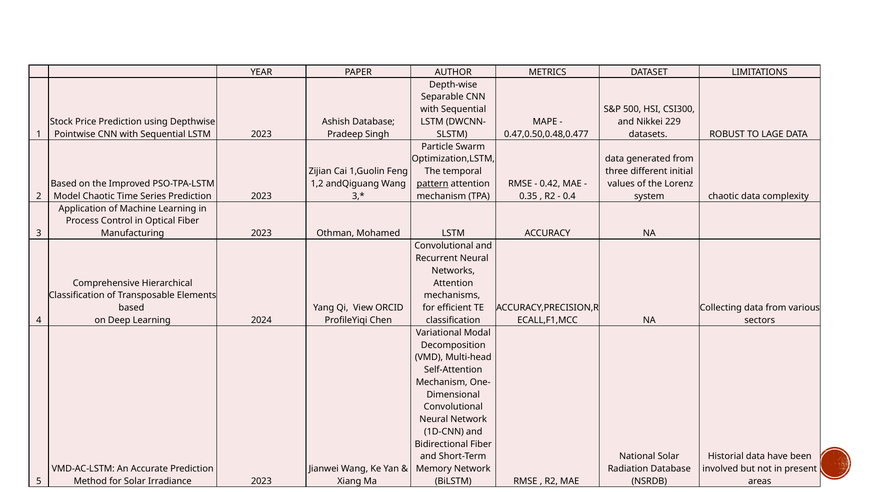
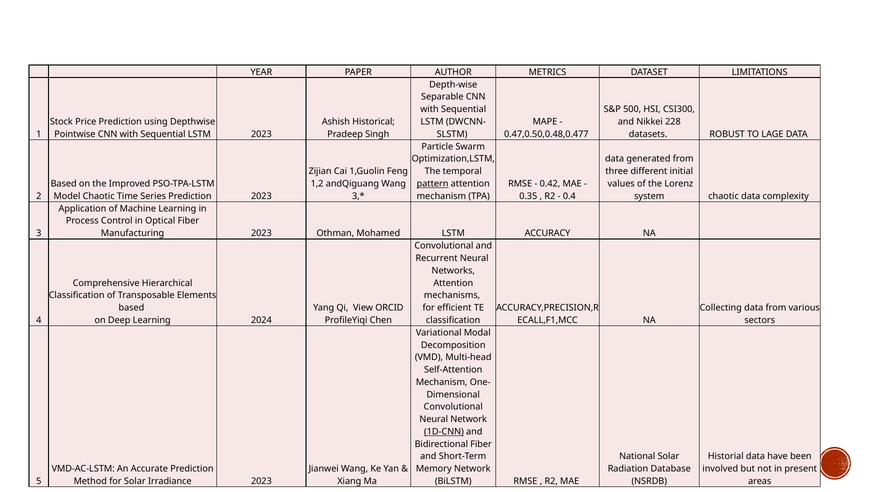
Ashish Database: Database -> Historical
229: 229 -> 228
1D-CNN underline: none -> present
